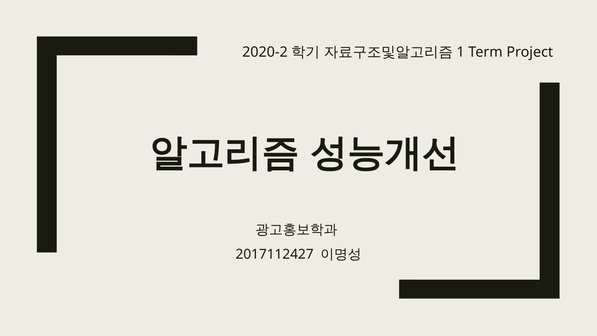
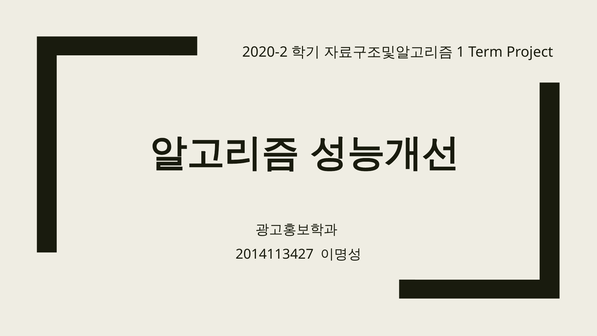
2017112427: 2017112427 -> 2014113427
